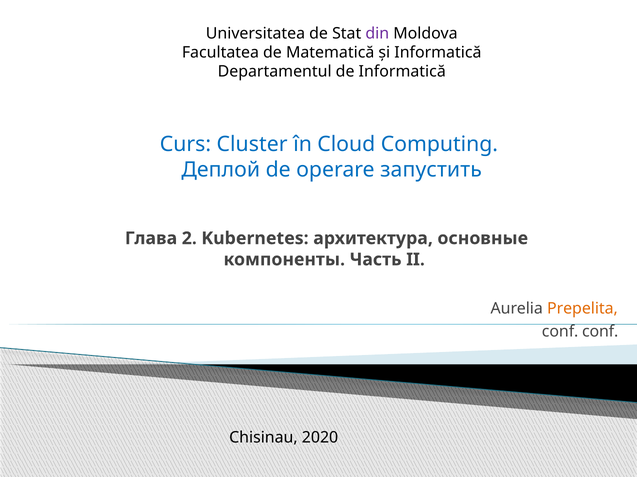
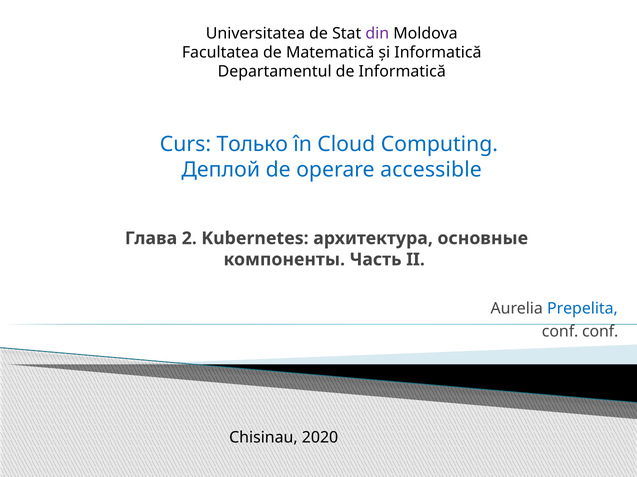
Cluster: Cluster -> Только
запустить: запустить -> accessible
Prepelita colour: orange -> blue
